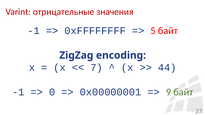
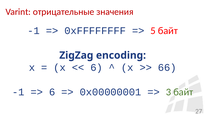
7 at (96, 68): 7 -> 6
44: 44 -> 66
0 at (52, 92): 0 -> 6
9: 9 -> 3
